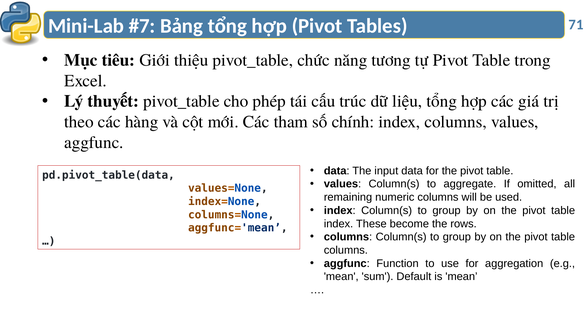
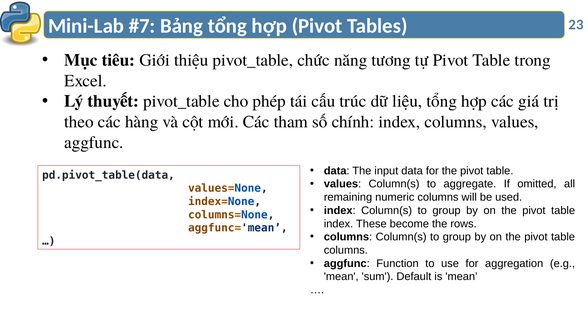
71: 71 -> 23
